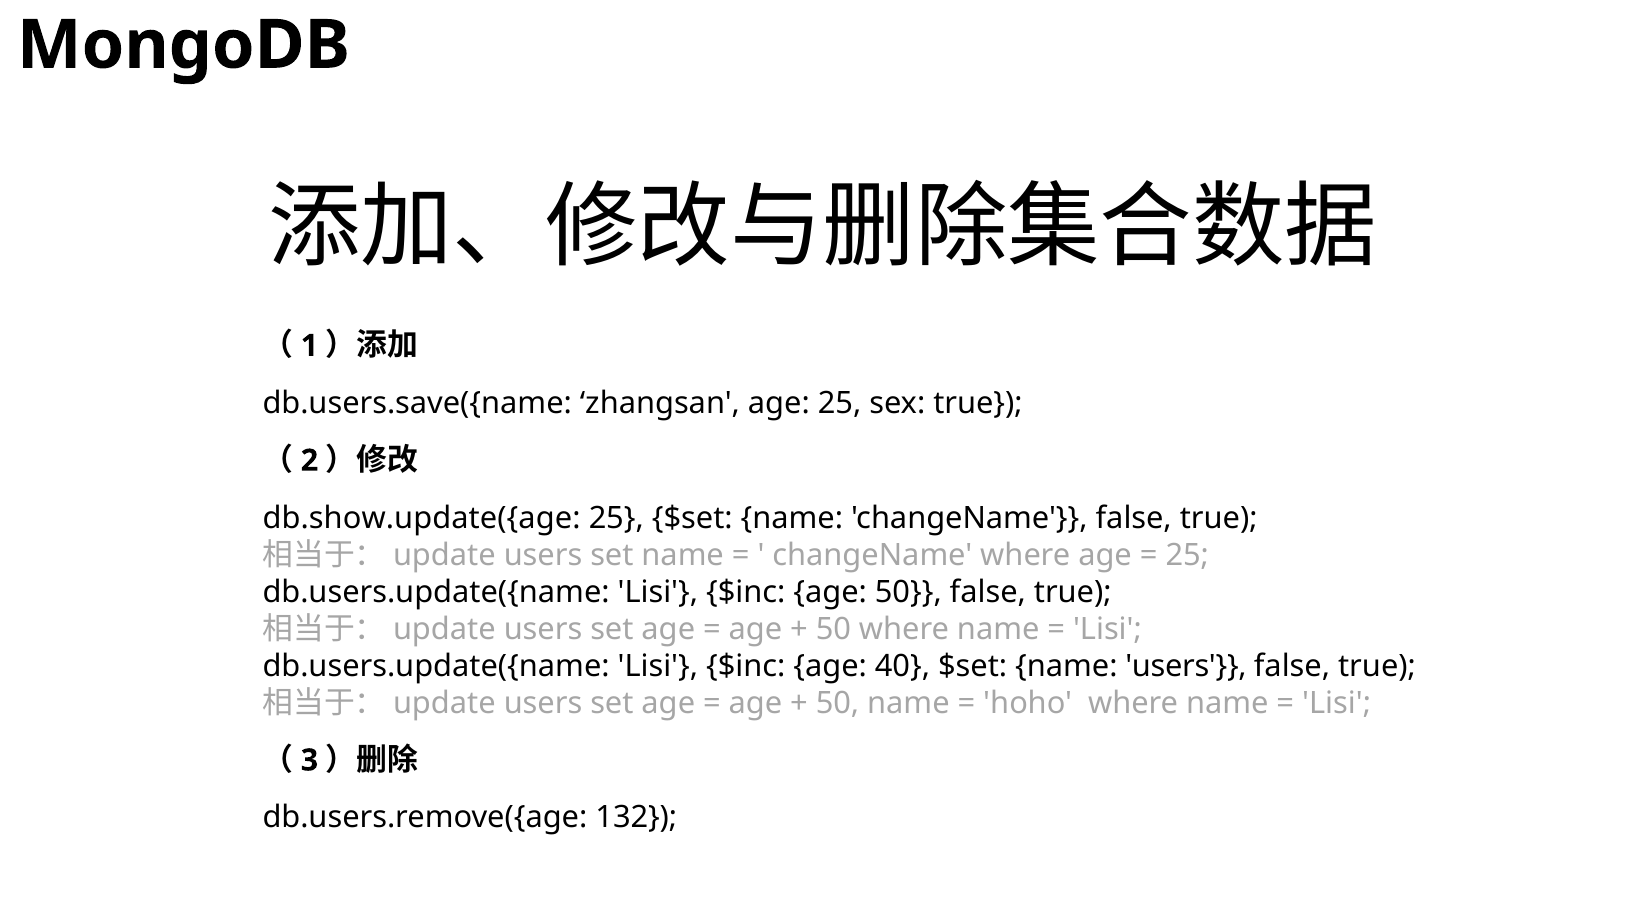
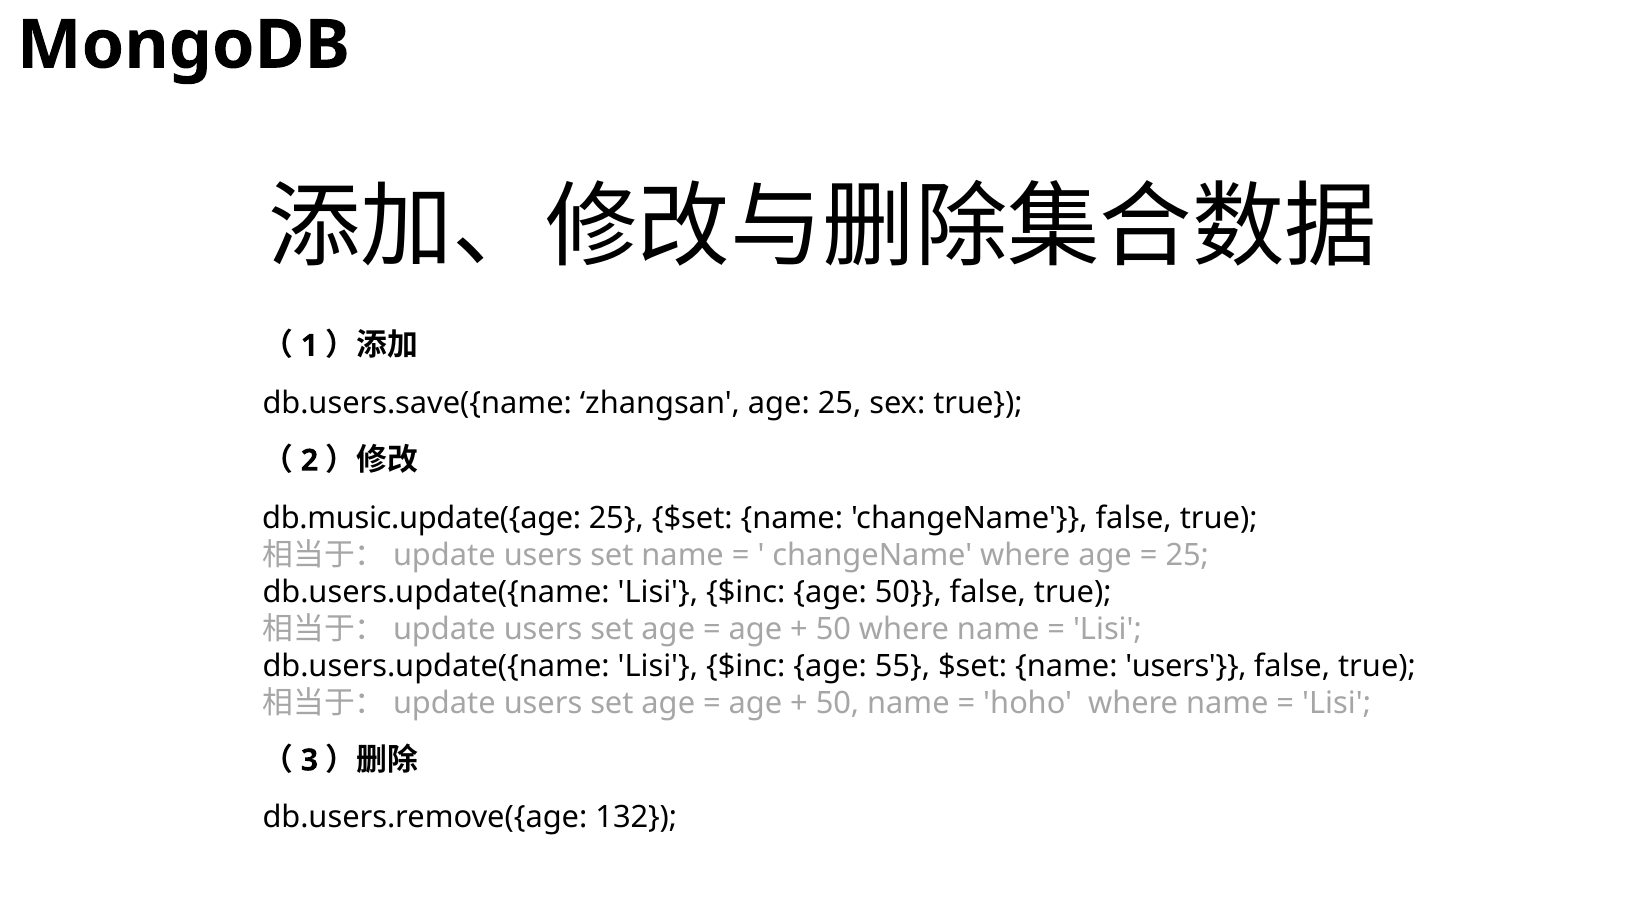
db.show.update({age: db.show.update({age -> db.music.update({age
40: 40 -> 55
